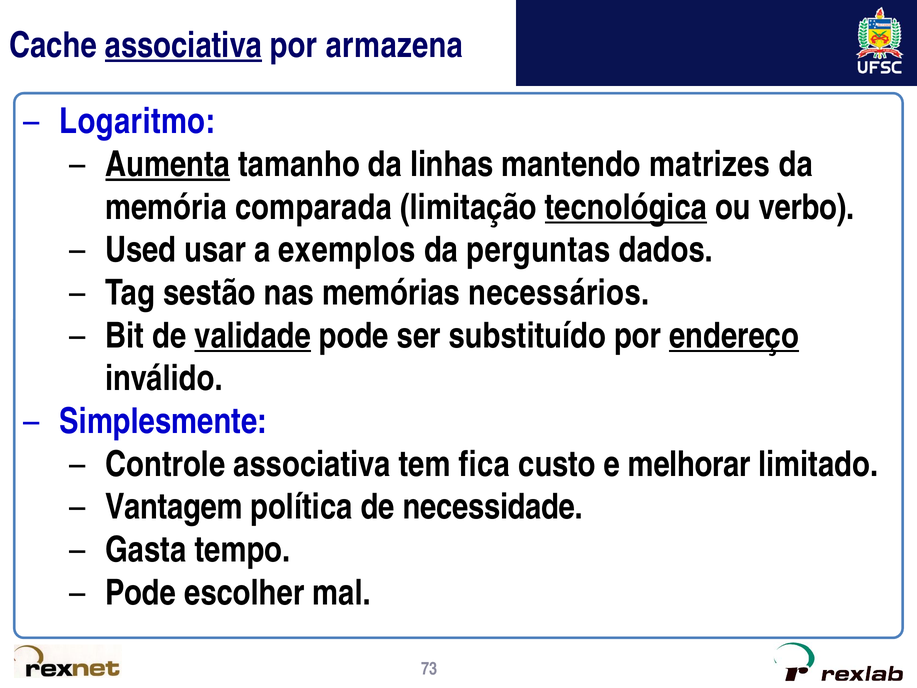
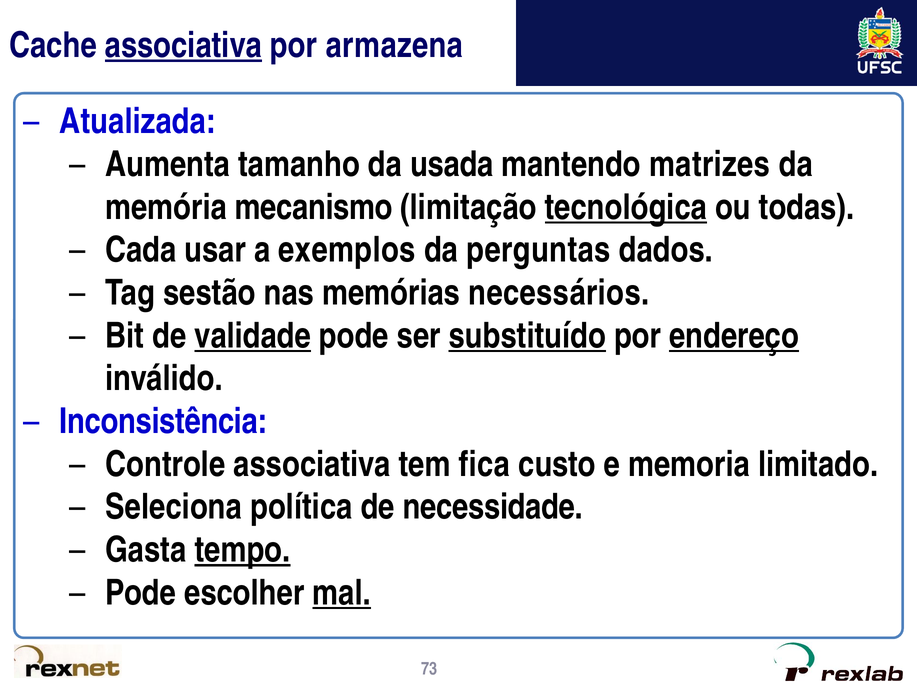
Logaritmo: Logaritmo -> Atualizada
Aumenta underline: present -> none
linhas: linhas -> usada
comparada: comparada -> mecanismo
verbo: verbo -> todas
Used: Used -> Cada
substituído underline: none -> present
Simplesmente: Simplesmente -> Inconsistência
melhorar: melhorar -> memoria
Vantagem: Vantagem -> Seleciona
tempo underline: none -> present
mal underline: none -> present
